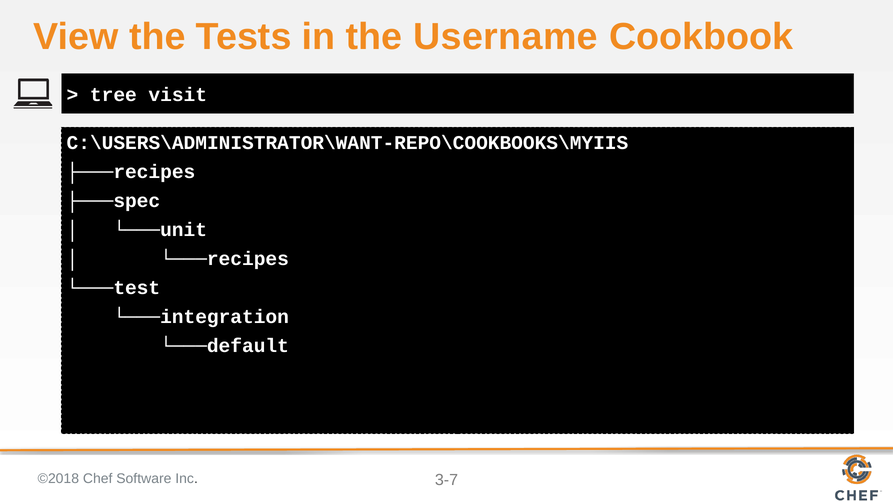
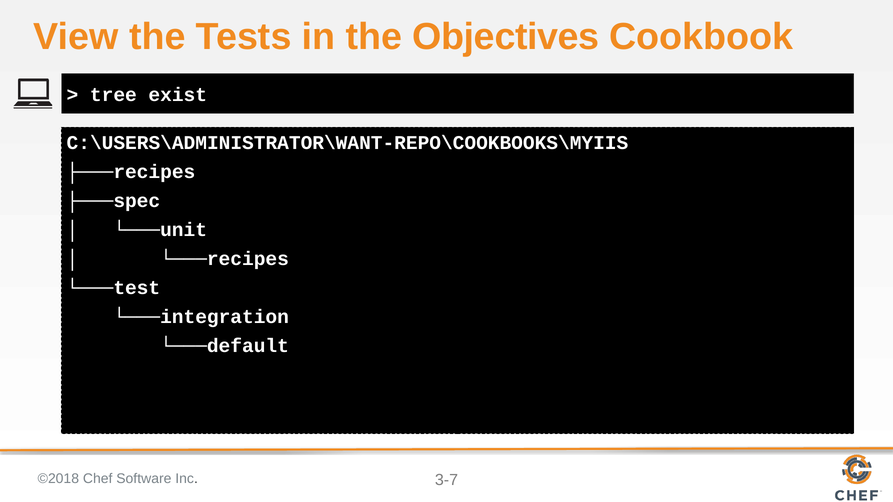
Username: Username -> Objectives
visit: visit -> exist
